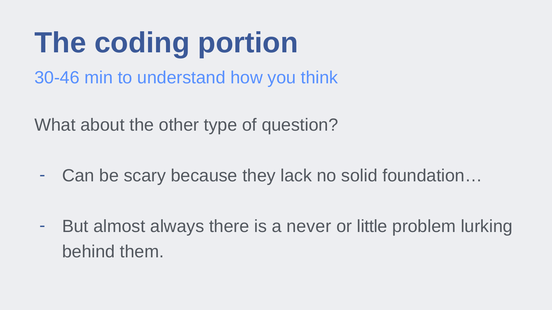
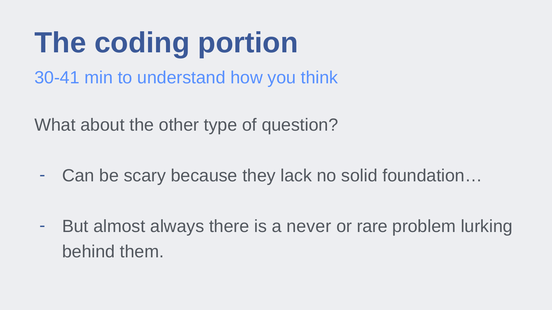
30-46: 30-46 -> 30-41
little: little -> rare
